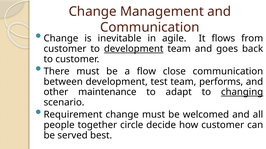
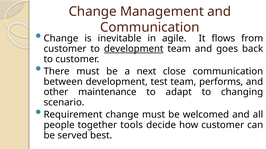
flow: flow -> next
changing underline: present -> none
circle: circle -> tools
